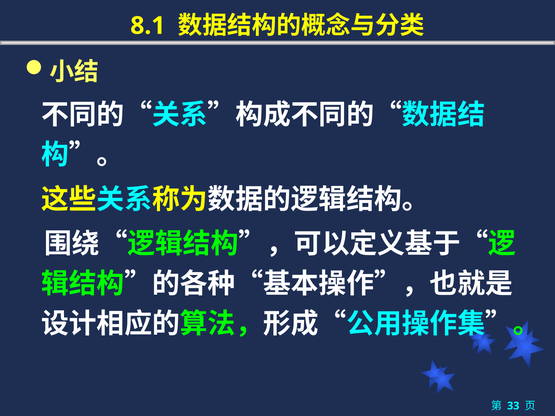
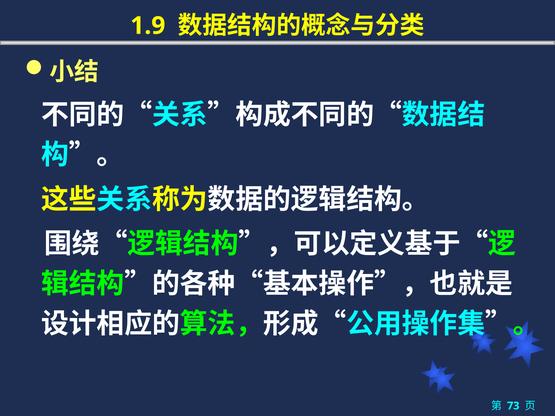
8.1: 8.1 -> 1.9
33: 33 -> 73
